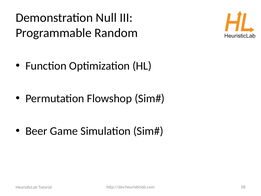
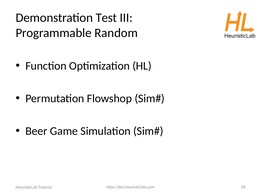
Null: Null -> Test
